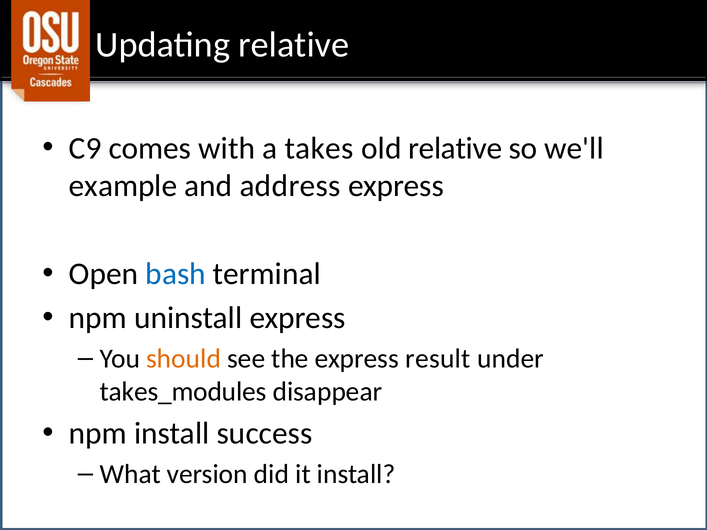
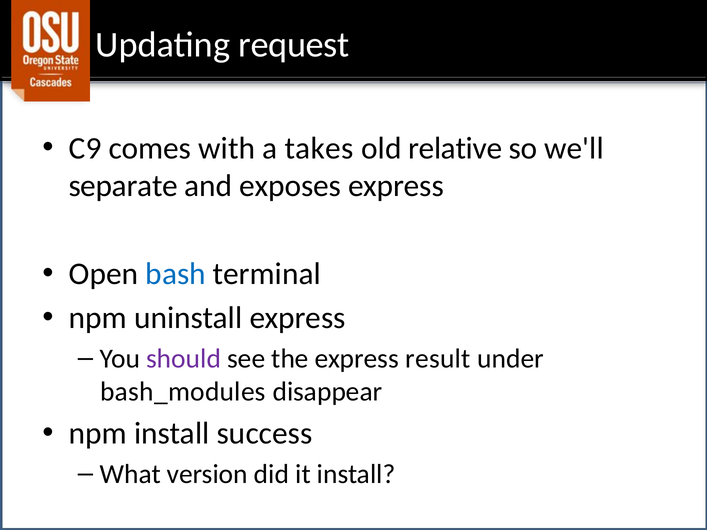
Updating relative: relative -> request
example: example -> separate
address: address -> exposes
should colour: orange -> purple
takes_modules: takes_modules -> bash_modules
